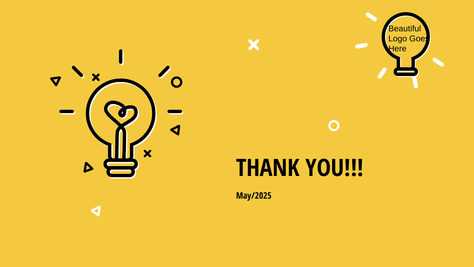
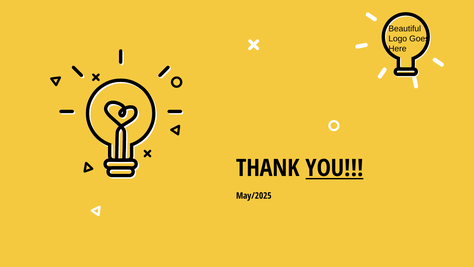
YOU underline: none -> present
